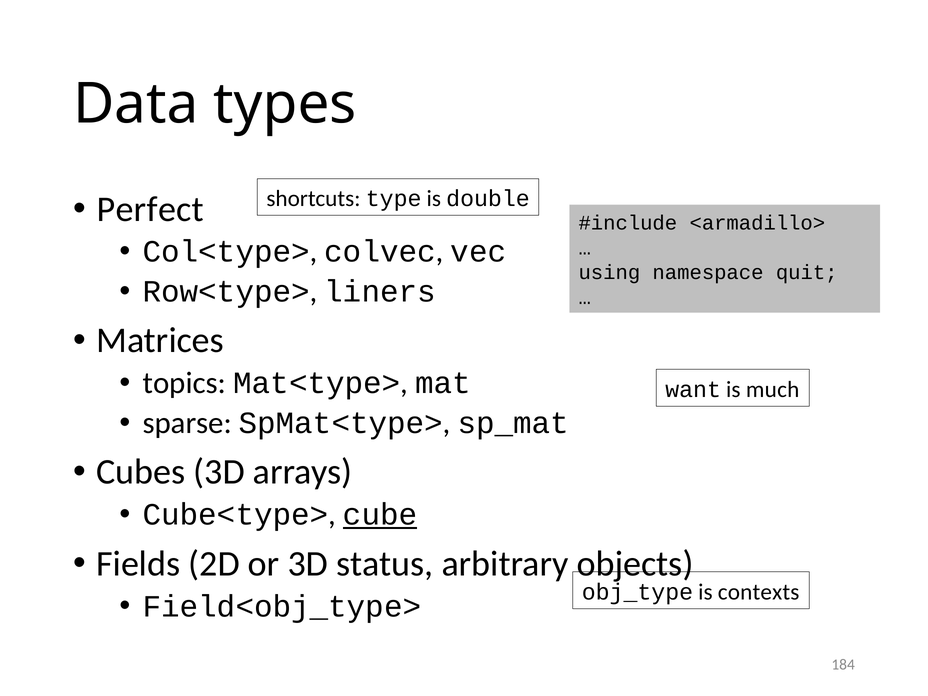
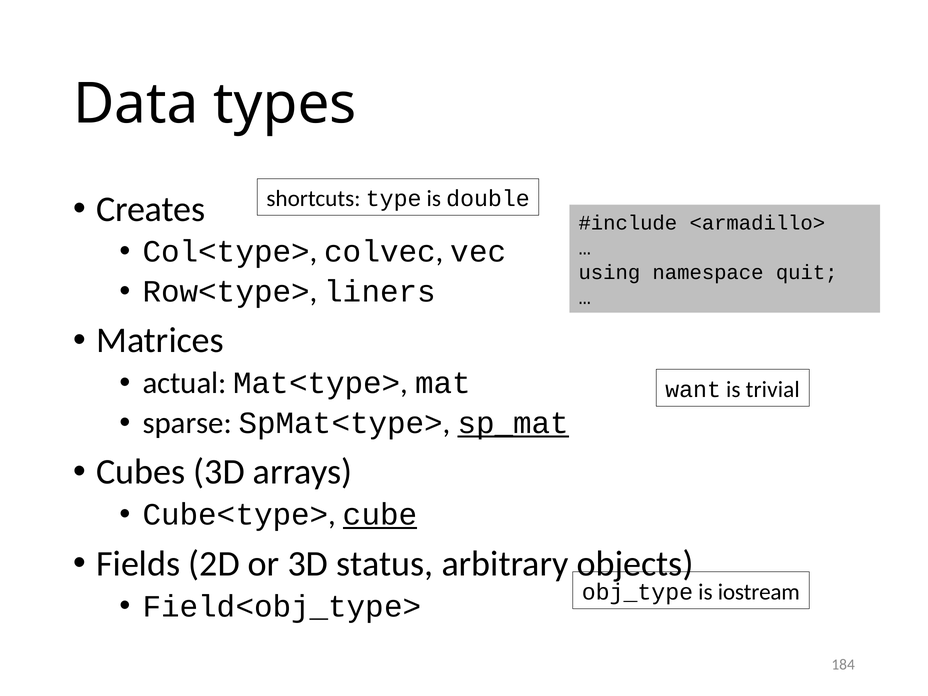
Perfect: Perfect -> Creates
topics: topics -> actual
much: much -> trivial
sp_mat underline: none -> present
contexts: contexts -> iostream
